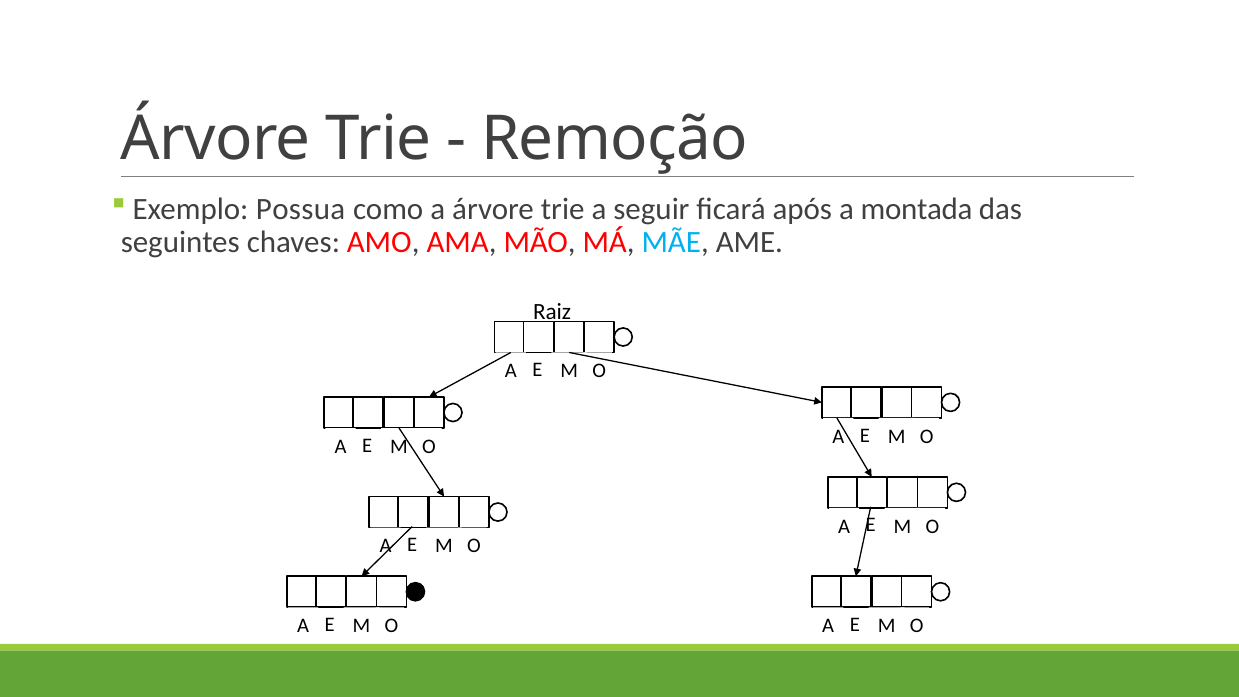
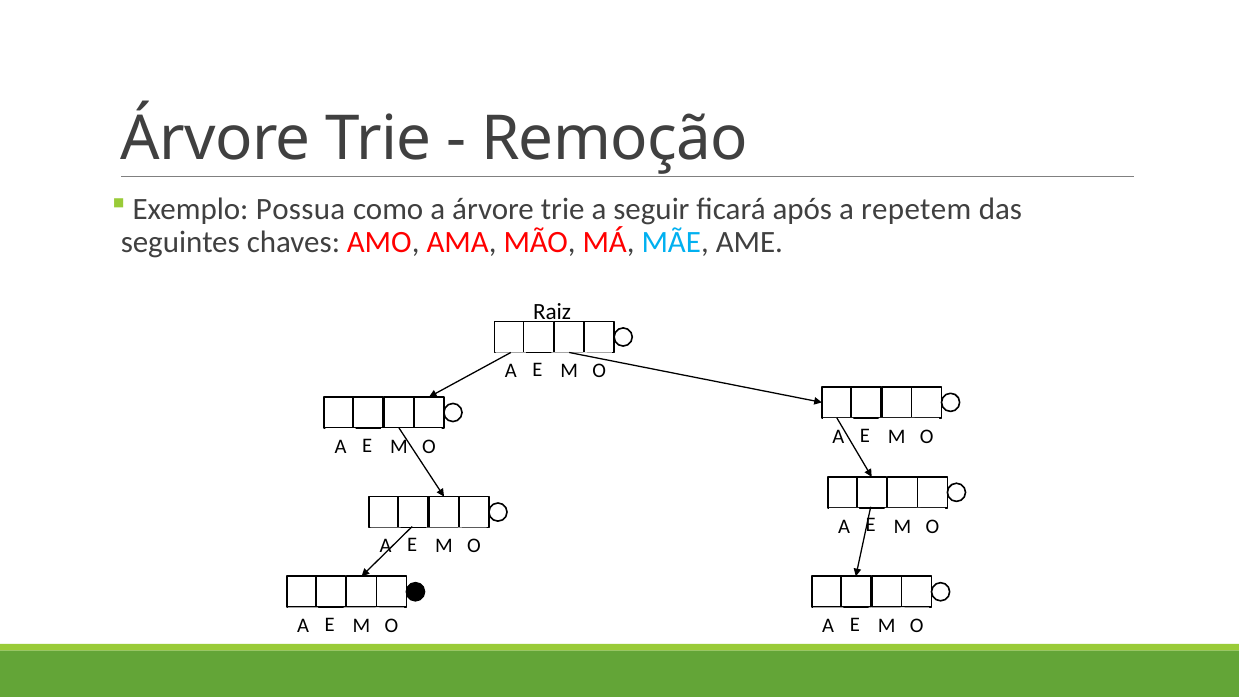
montada: montada -> repetem
